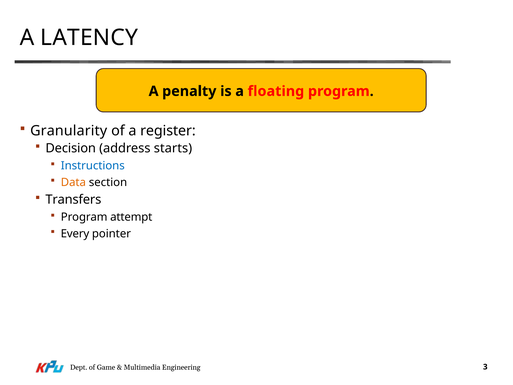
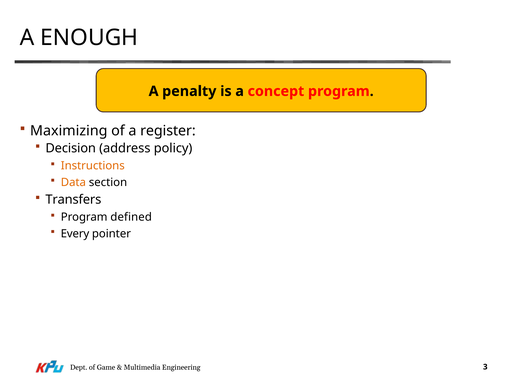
LATENCY: LATENCY -> ENOUGH
floating: floating -> concept
Granularity: Granularity -> Maximizing
starts: starts -> policy
Instructions colour: blue -> orange
attempt: attempt -> defined
